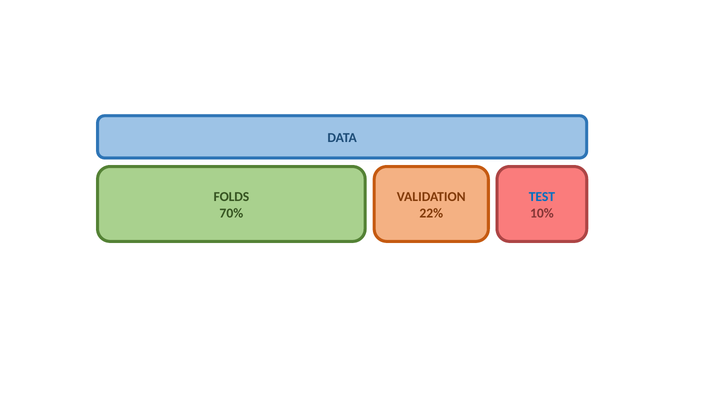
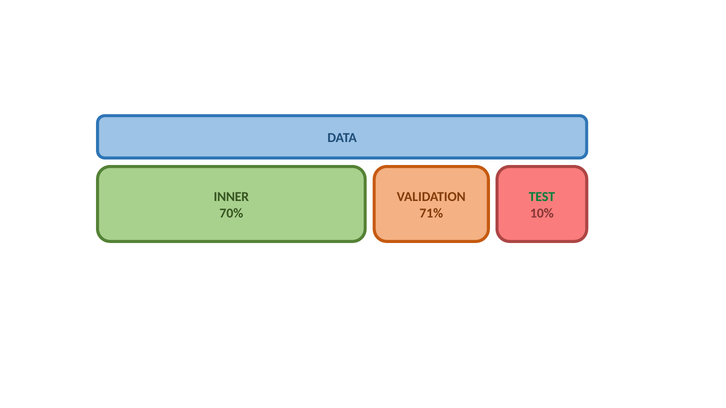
FOLDS: FOLDS -> INNER
TEST colour: blue -> green
22%: 22% -> 71%
